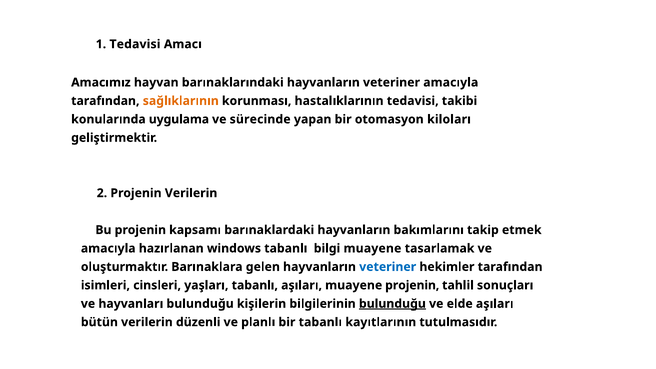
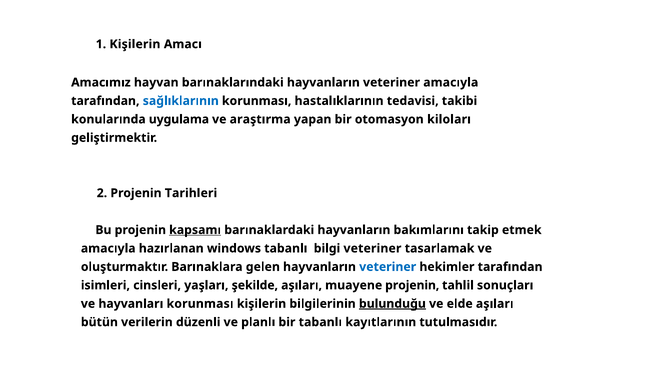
1 Tedavisi: Tedavisi -> Kişilerin
sağlıklarının colour: orange -> blue
sürecinde: sürecinde -> araştırma
Projenin Verilerin: Verilerin -> Tarihleri
kapsamı underline: none -> present
bilgi muayene: muayene -> veteriner
yaşları tabanlı: tabanlı -> şekilde
hayvanları bulunduğu: bulunduğu -> korunması
